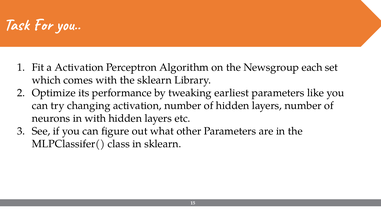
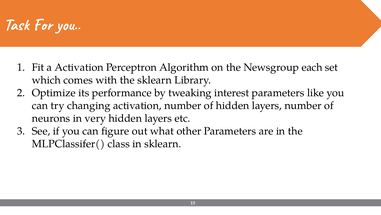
earliest: earliest -> interest
in with: with -> very
